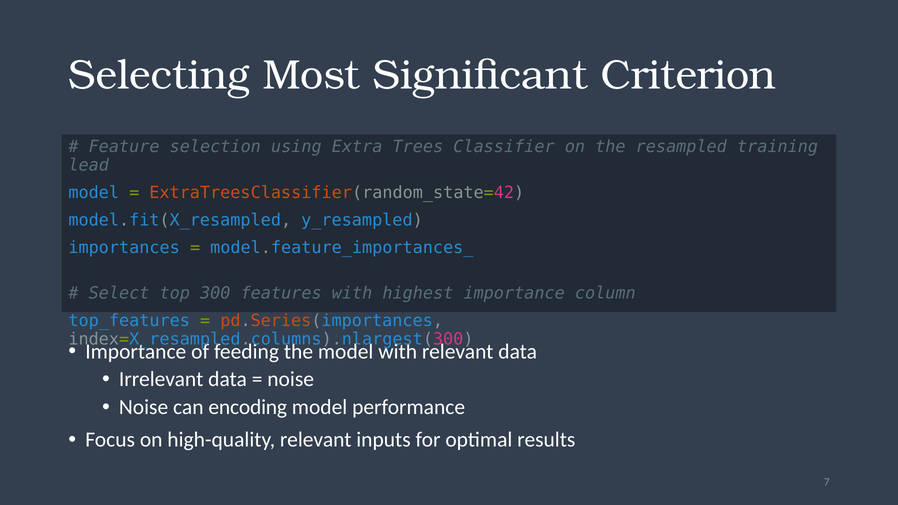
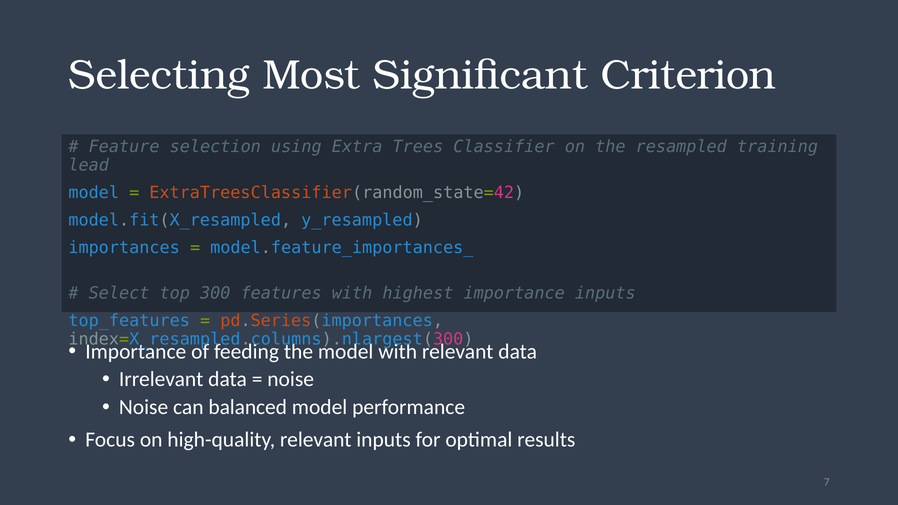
importance column: column -> inputs
encoding: encoding -> balanced
